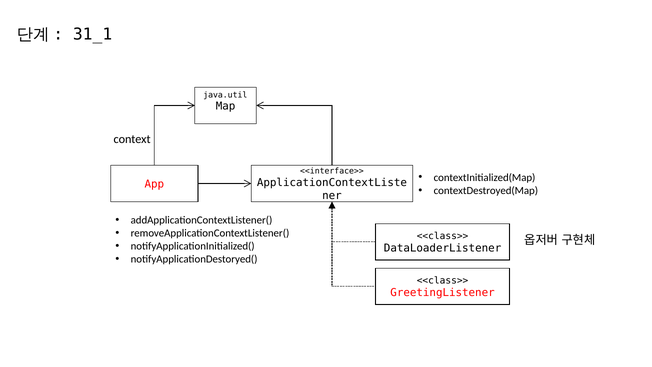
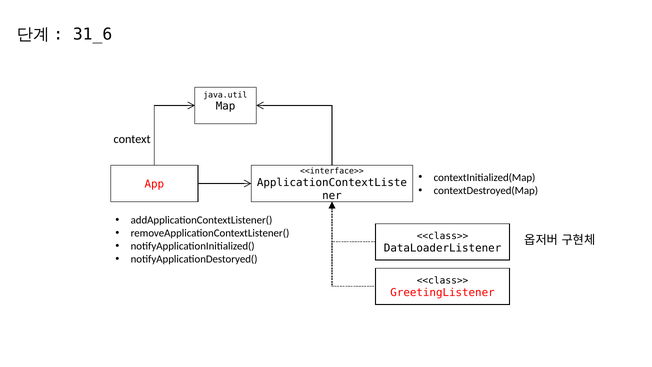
31_1: 31_1 -> 31_6
